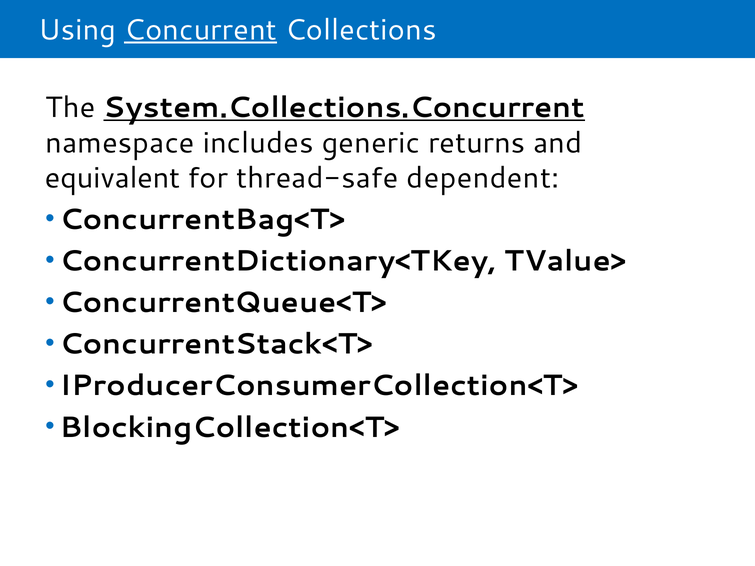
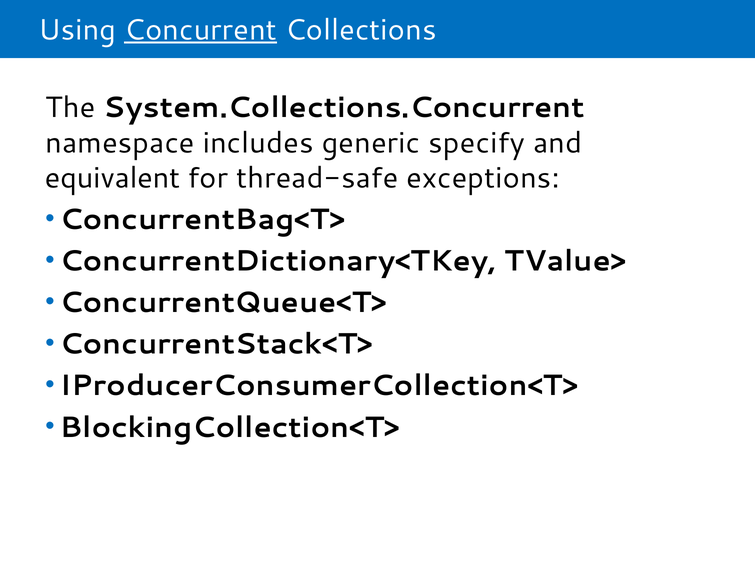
System.Collections.Concurrent underline: present -> none
returns: returns -> specify
dependent: dependent -> exceptions
